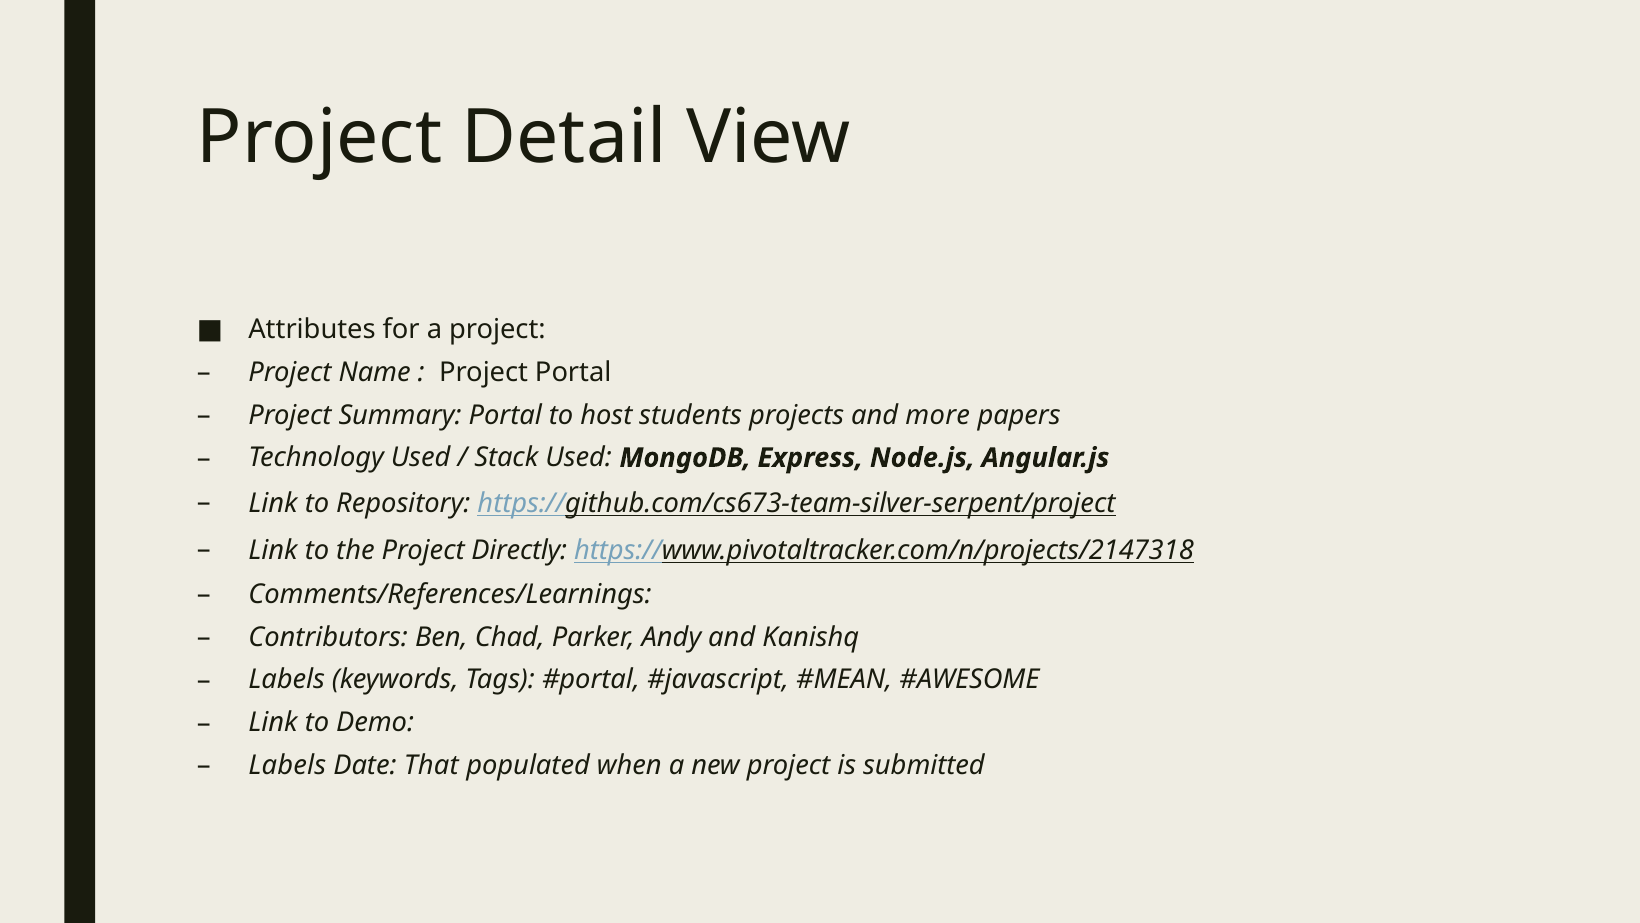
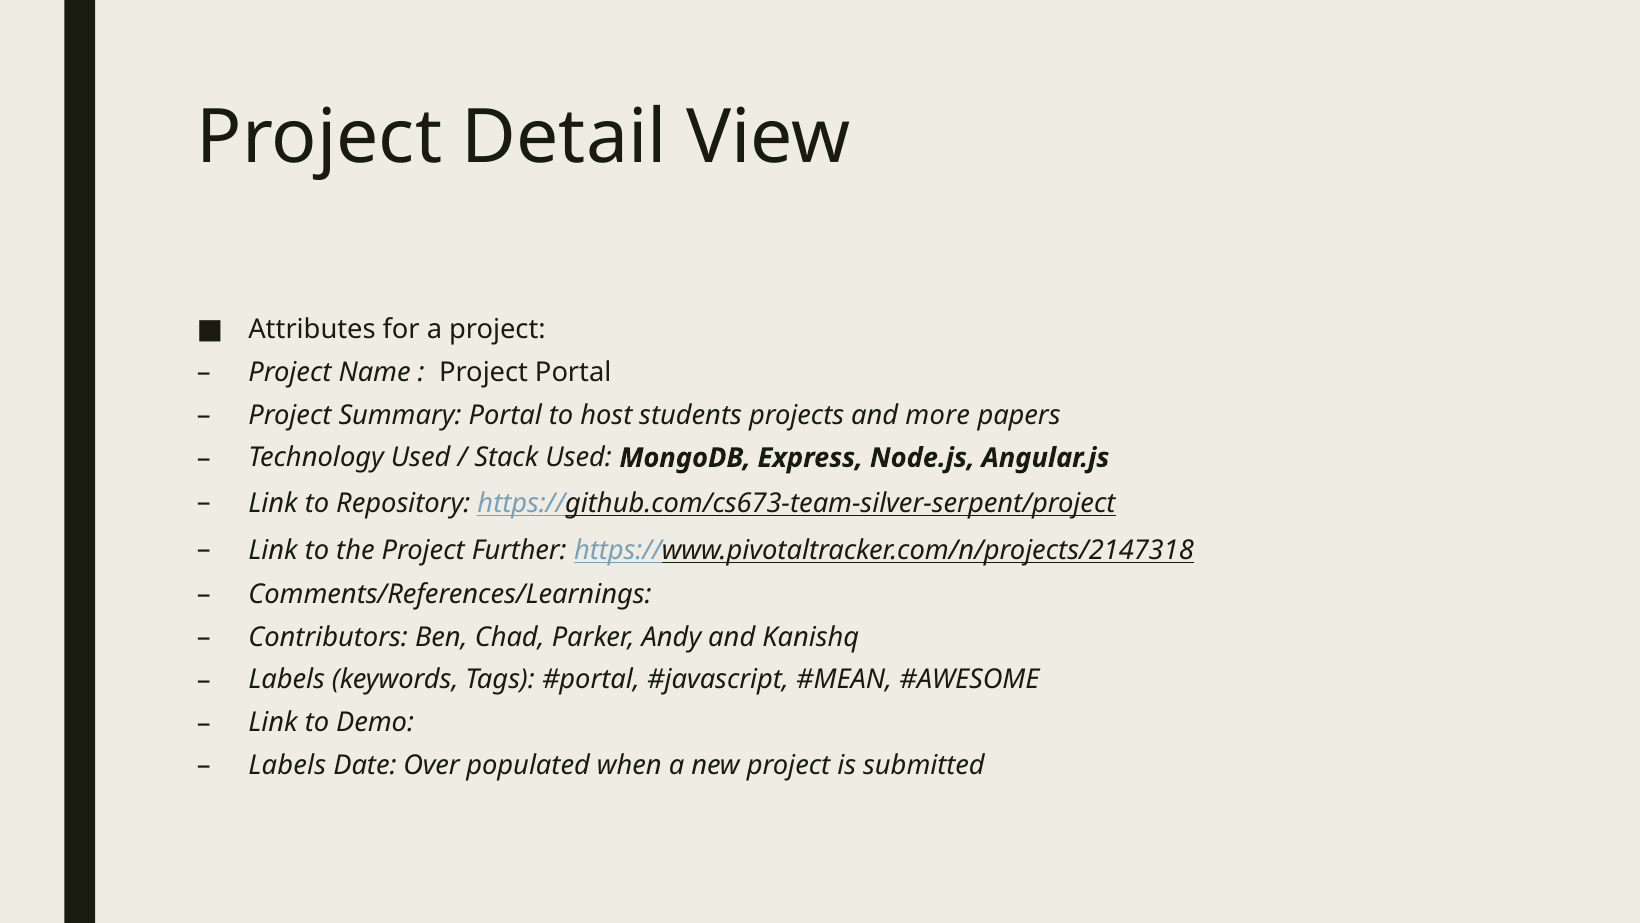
Directly: Directly -> Further
That: That -> Over
